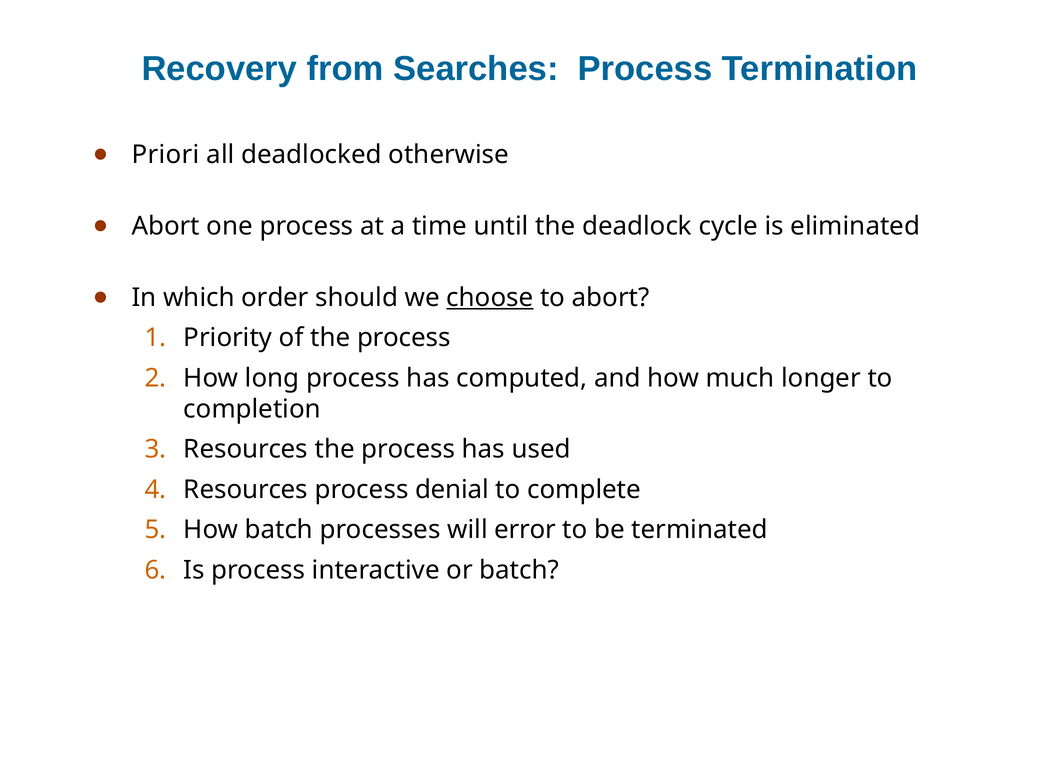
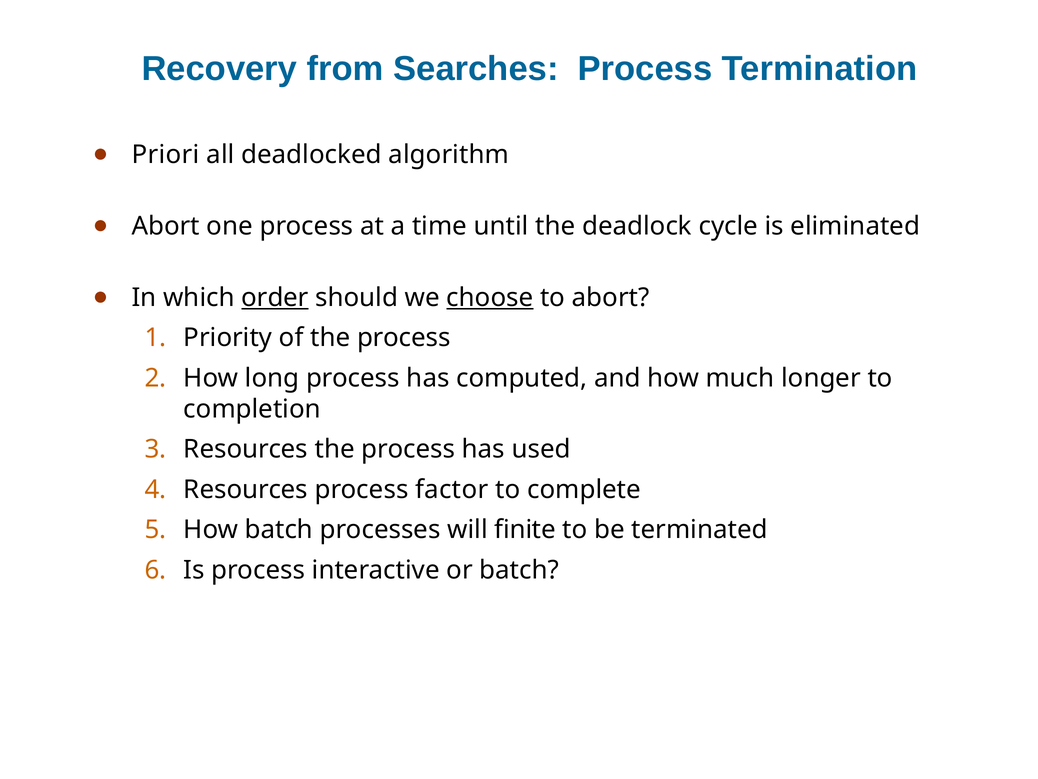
otherwise: otherwise -> algorithm
order underline: none -> present
denial: denial -> factor
error: error -> finite
